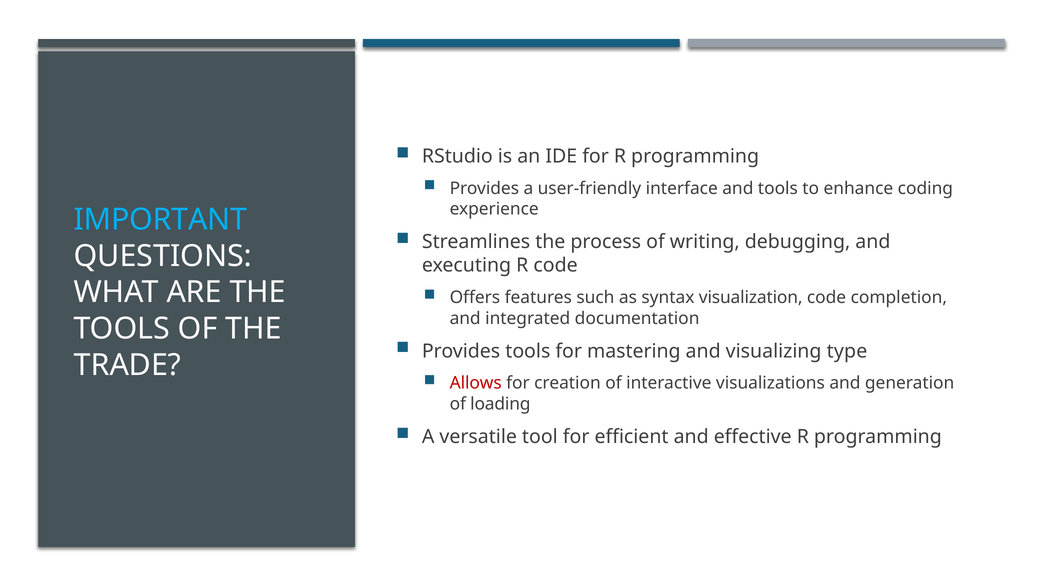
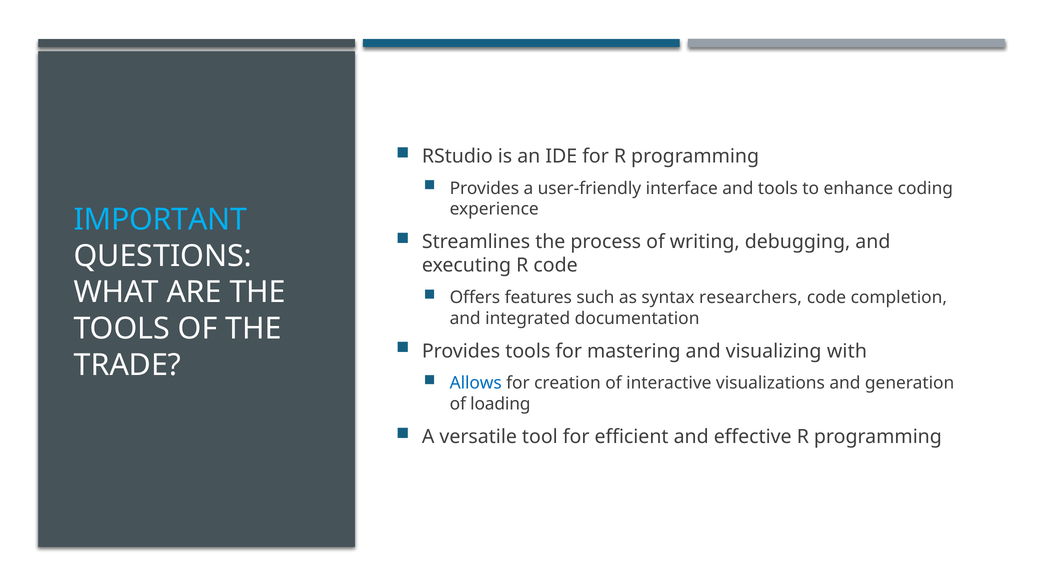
visualization: visualization -> researchers
type: type -> with
Allows colour: red -> blue
